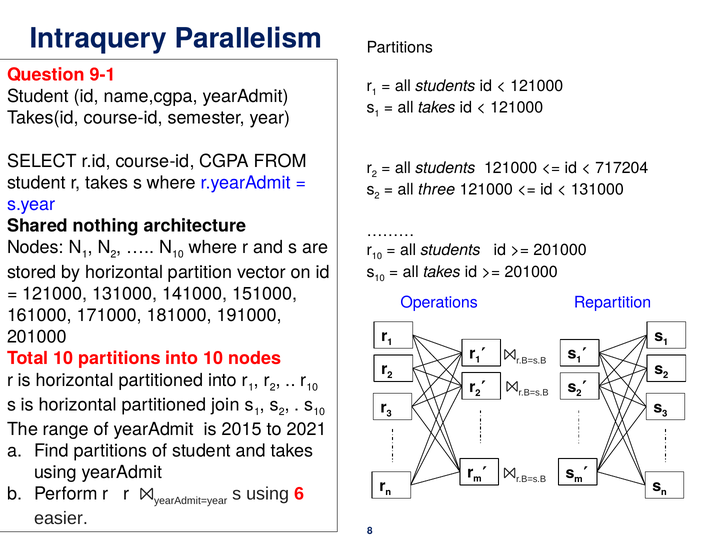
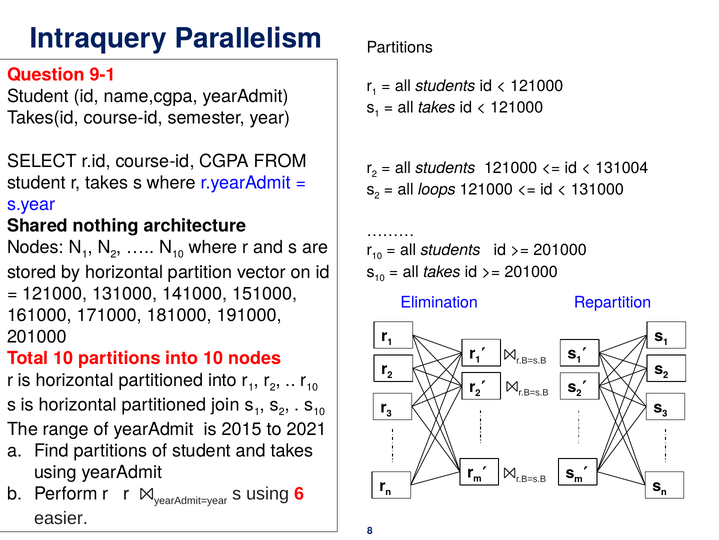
717204: 717204 -> 131004
three: three -> loops
Operations: Operations -> Elimination
